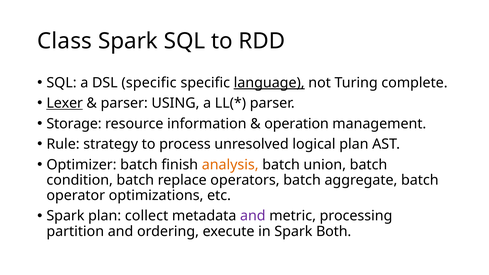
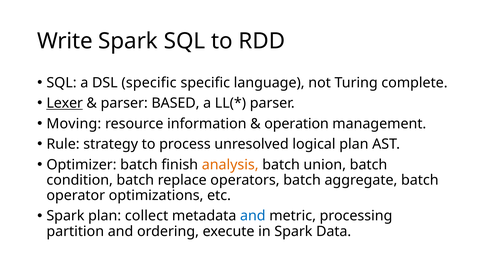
Class: Class -> Write
language underline: present -> none
USING: USING -> BASED
Storage: Storage -> Moving
and at (253, 216) colour: purple -> blue
Both: Both -> Data
